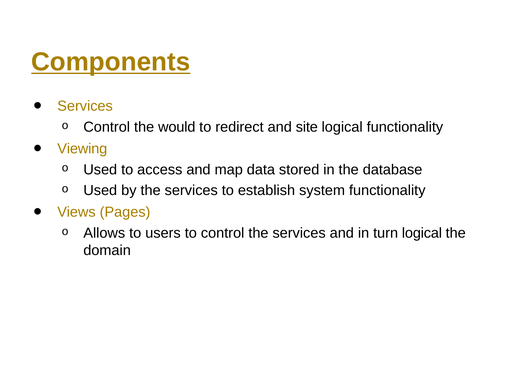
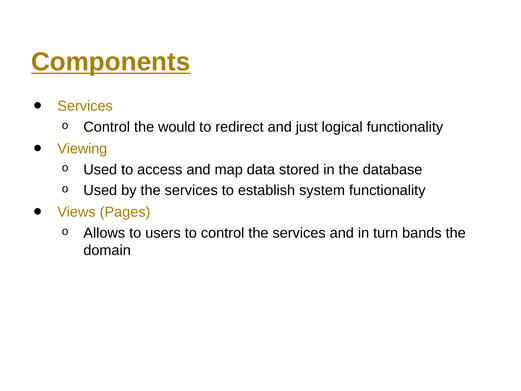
site: site -> just
turn logical: logical -> bands
